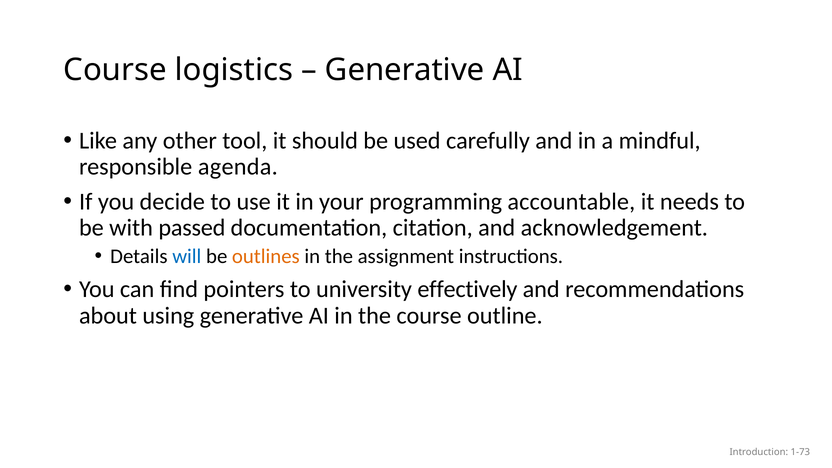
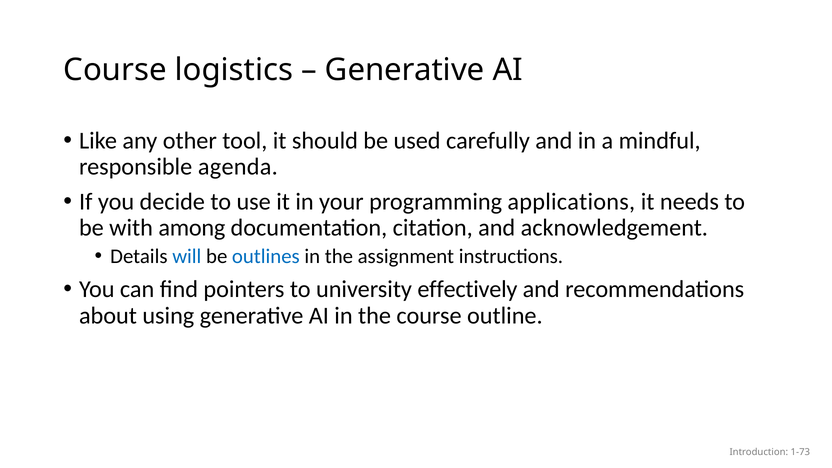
accountable: accountable -> applications
passed: passed -> among
outlines colour: orange -> blue
